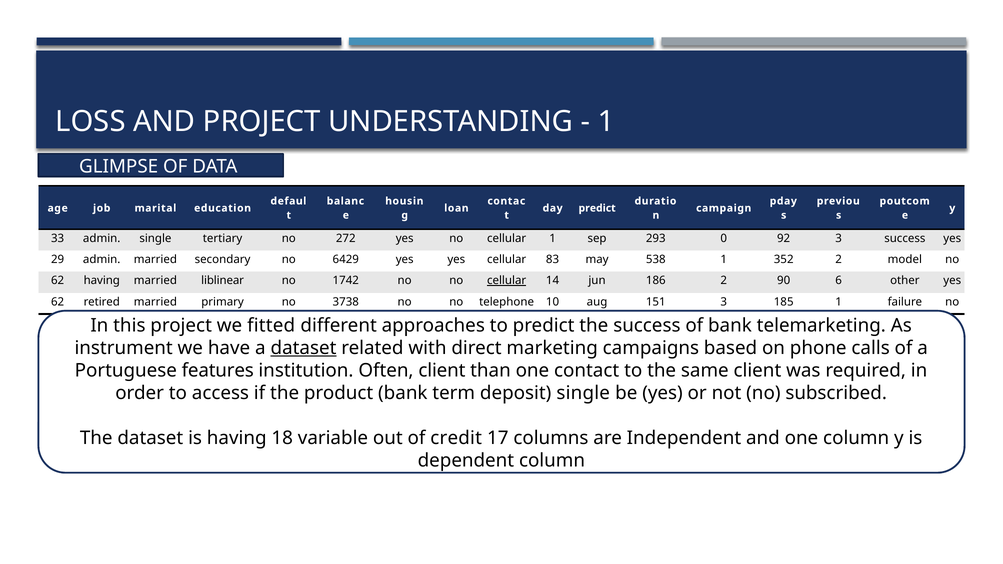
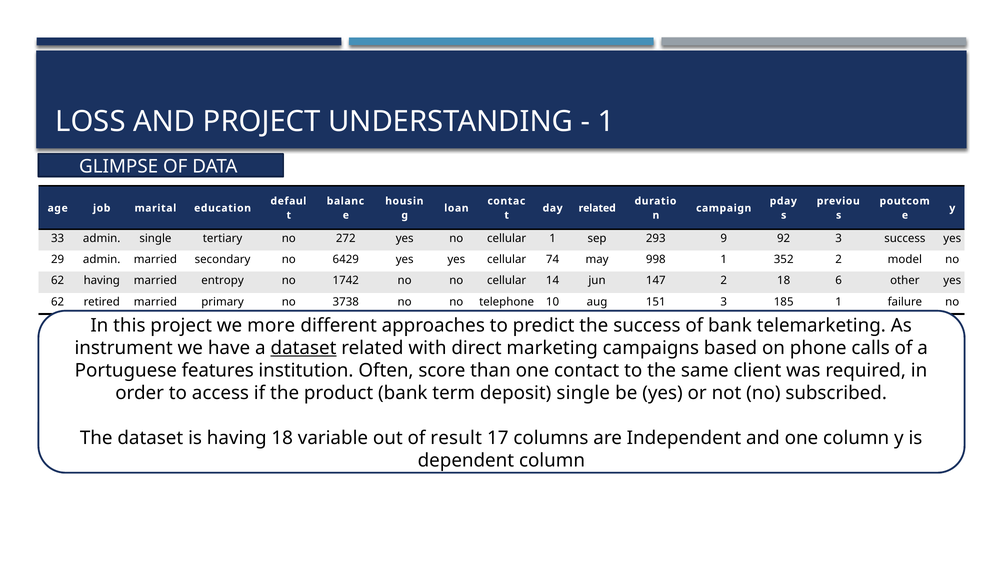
day predict: predict -> related
0: 0 -> 9
83: 83 -> 74
538: 538 -> 998
liblinear: liblinear -> entropy
cellular at (507, 281) underline: present -> none
186: 186 -> 147
2 90: 90 -> 18
fitted: fitted -> more
Often client: client -> score
credit: credit -> result
